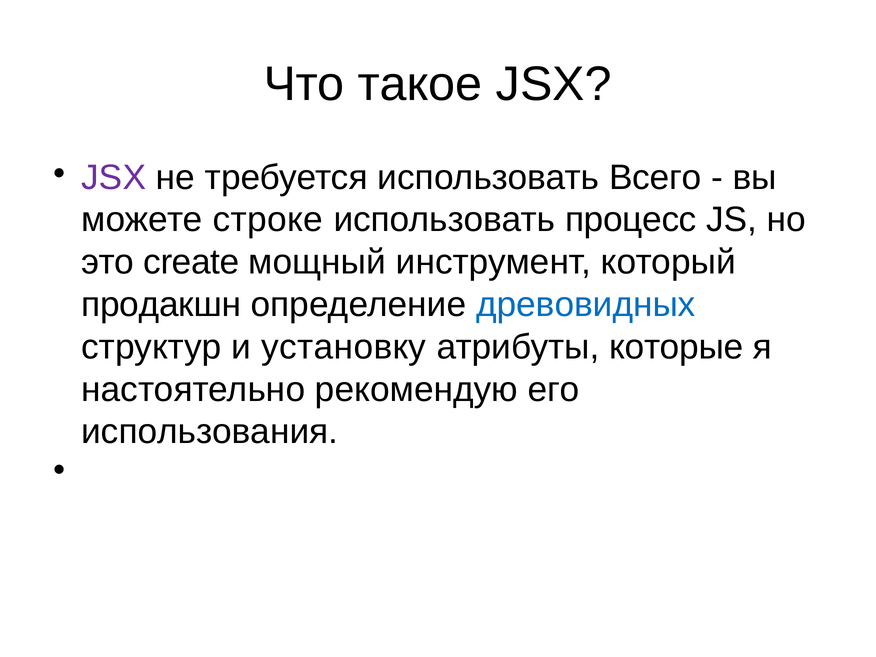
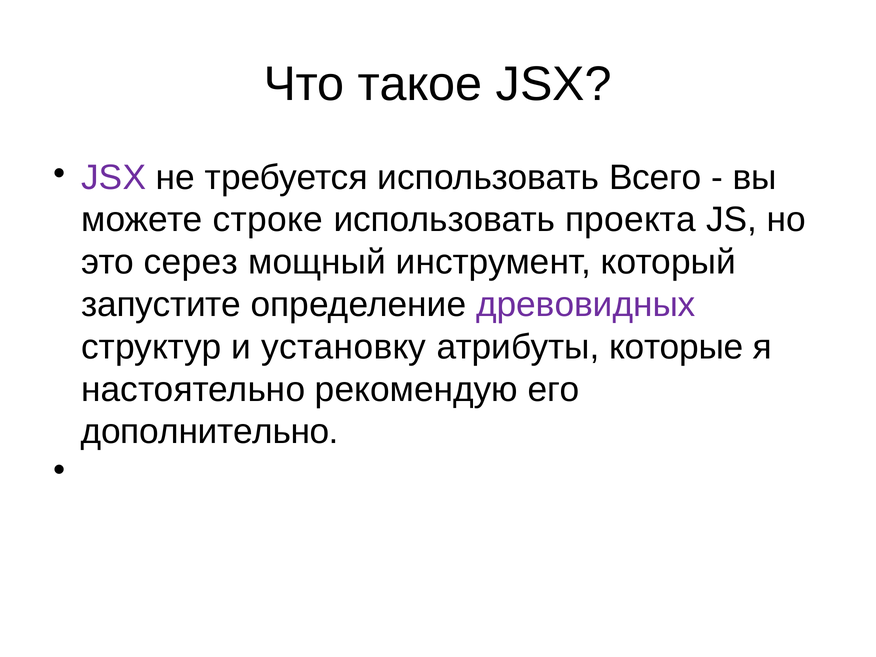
процесс: процесс -> проекта
create: create -> серез
продакшн: продакшн -> запустите
древовидных colour: blue -> purple
использования: использования -> дополнительно
